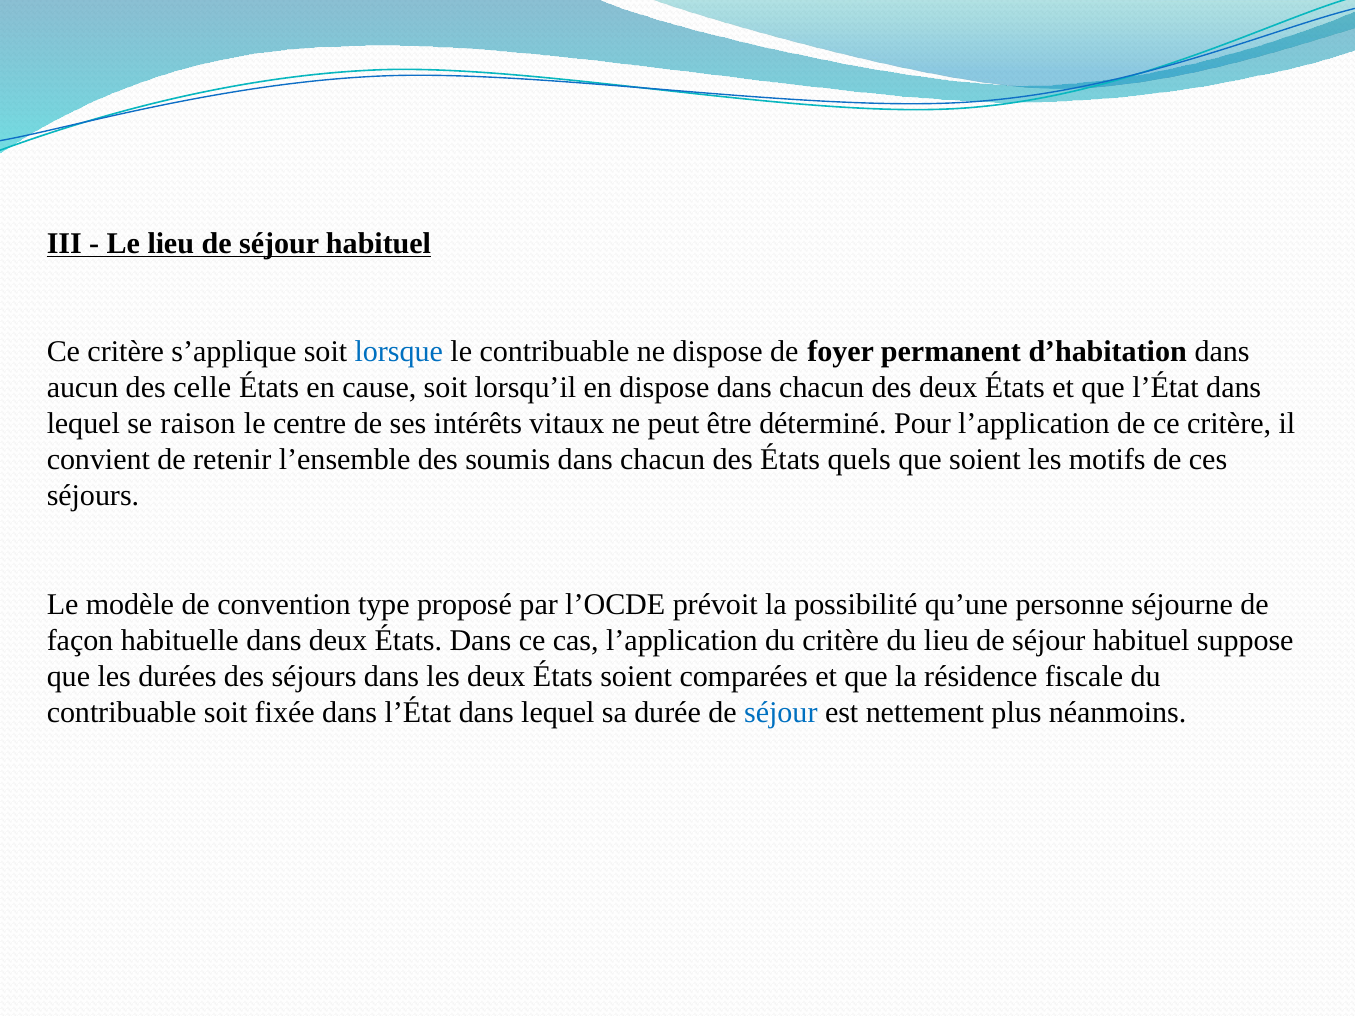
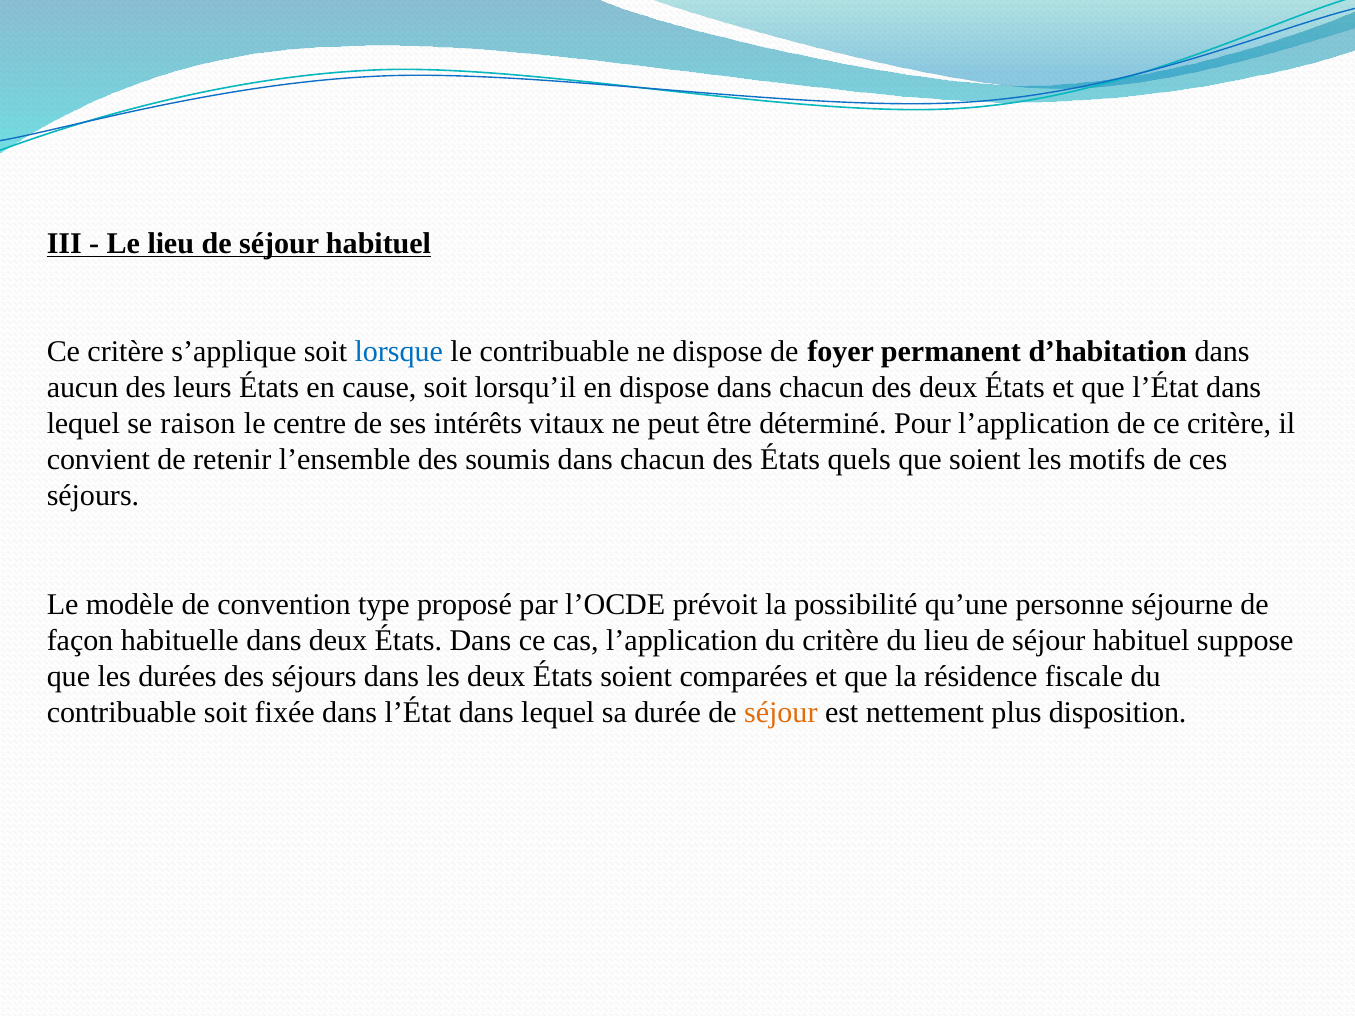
celle: celle -> leurs
séjour at (781, 713) colour: blue -> orange
néanmoins: néanmoins -> disposition
